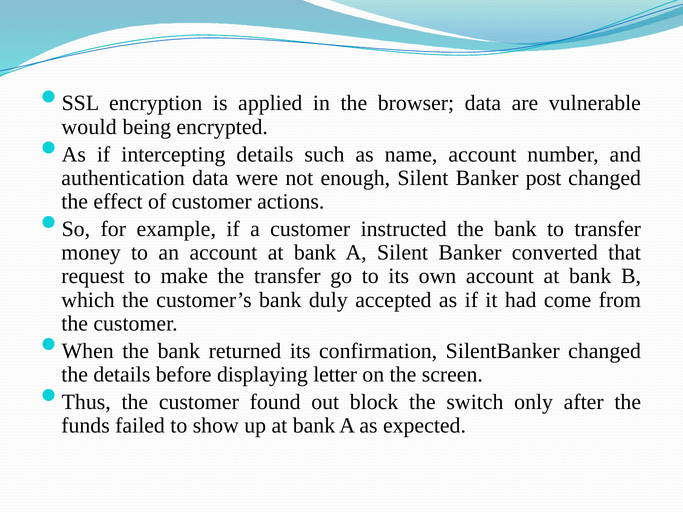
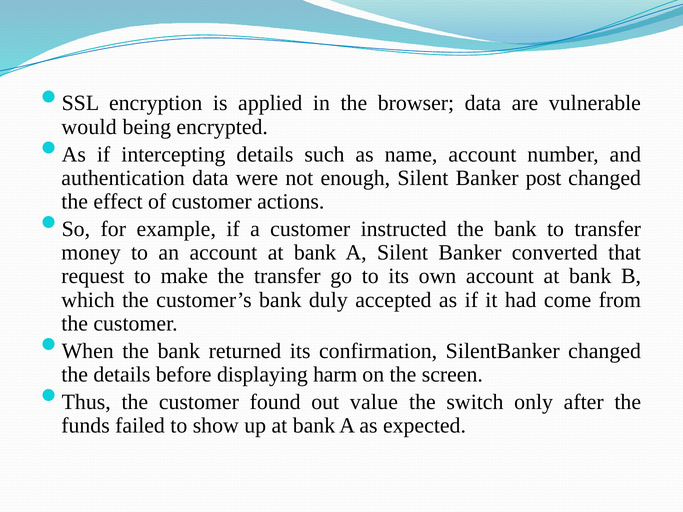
letter: letter -> harm
block: block -> value
